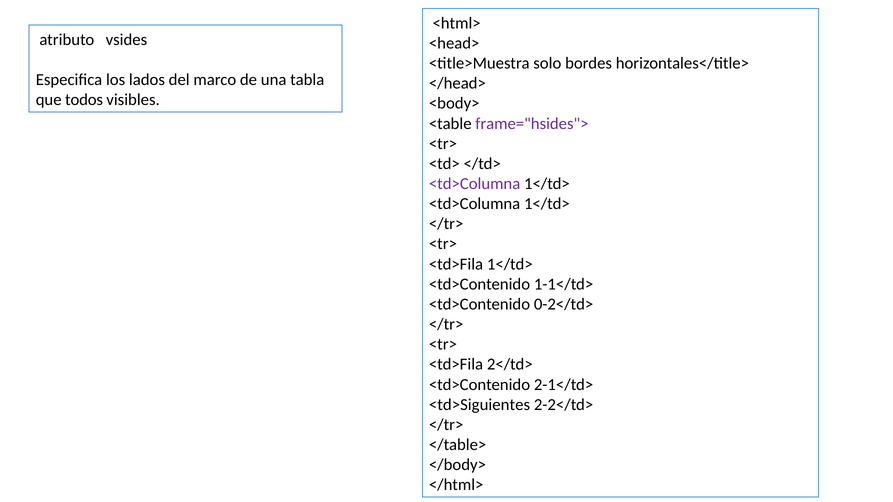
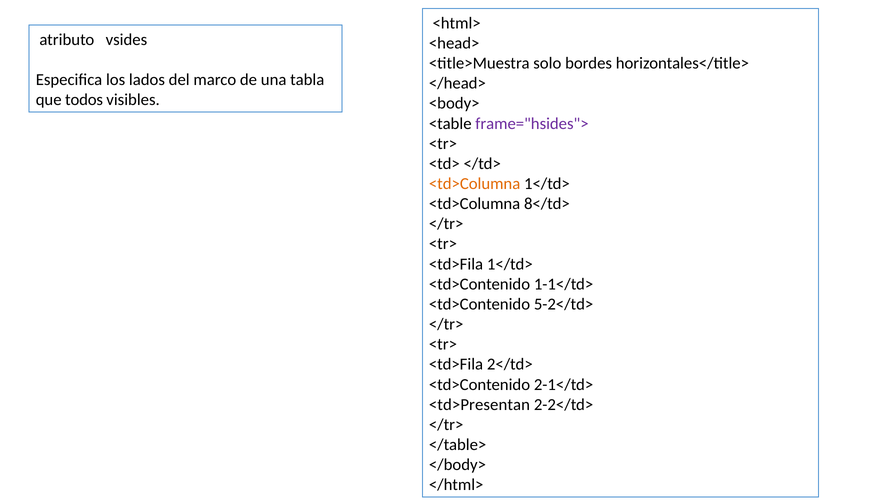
<td>Columna at (475, 184) colour: purple -> orange
1</td> at (547, 204): 1</td> -> 8</td>
0-2</td>: 0-2</td> -> 5-2</td>
<td>Siguientes: <td>Siguientes -> <td>Presentan
